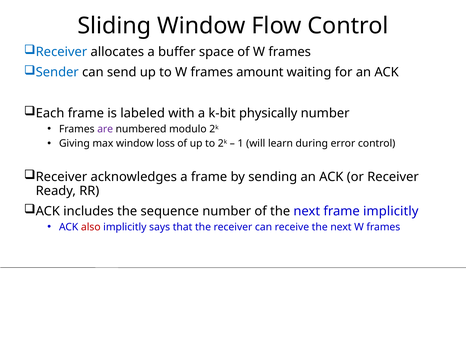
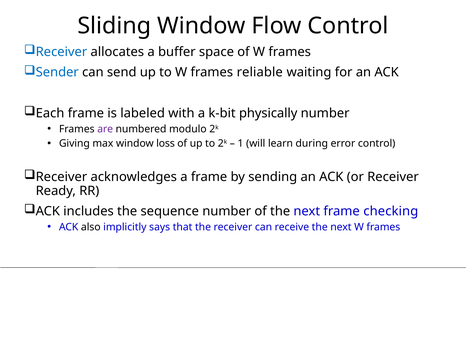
amount: amount -> reliable
frame implicitly: implicitly -> checking
also colour: red -> black
